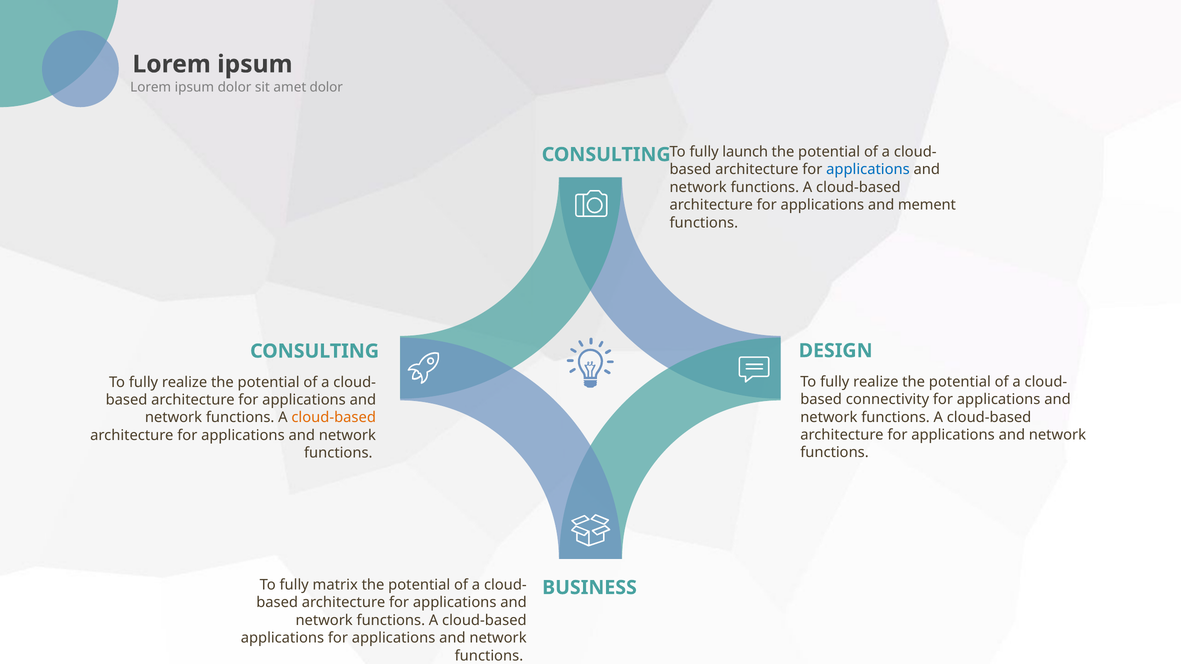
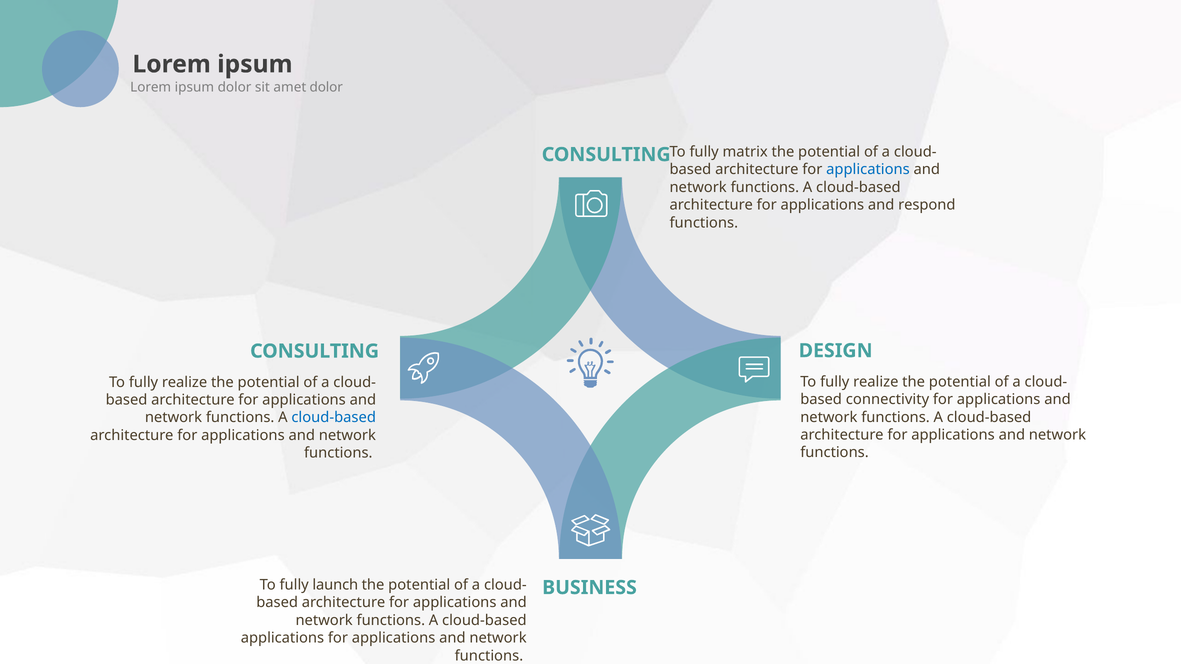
launch: launch -> matrix
mement: mement -> respond
cloud-based at (334, 418) colour: orange -> blue
matrix: matrix -> launch
